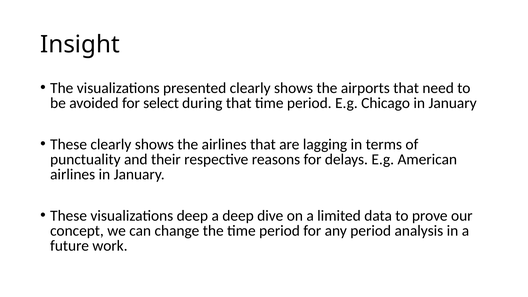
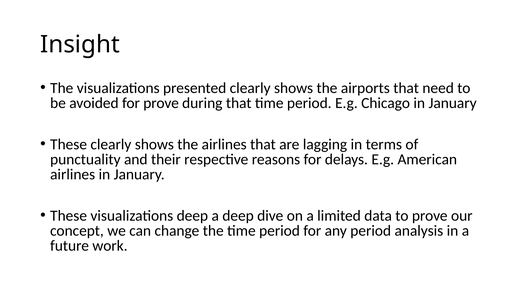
for select: select -> prove
